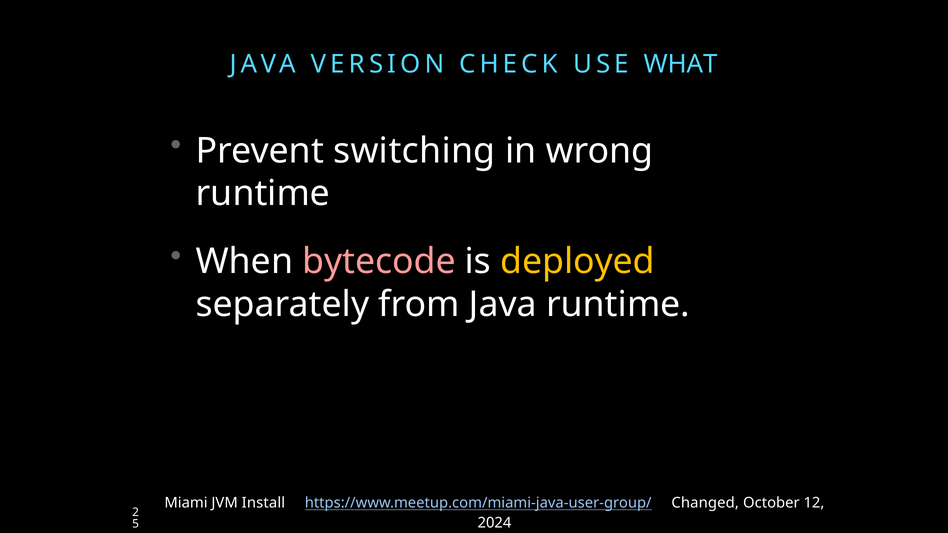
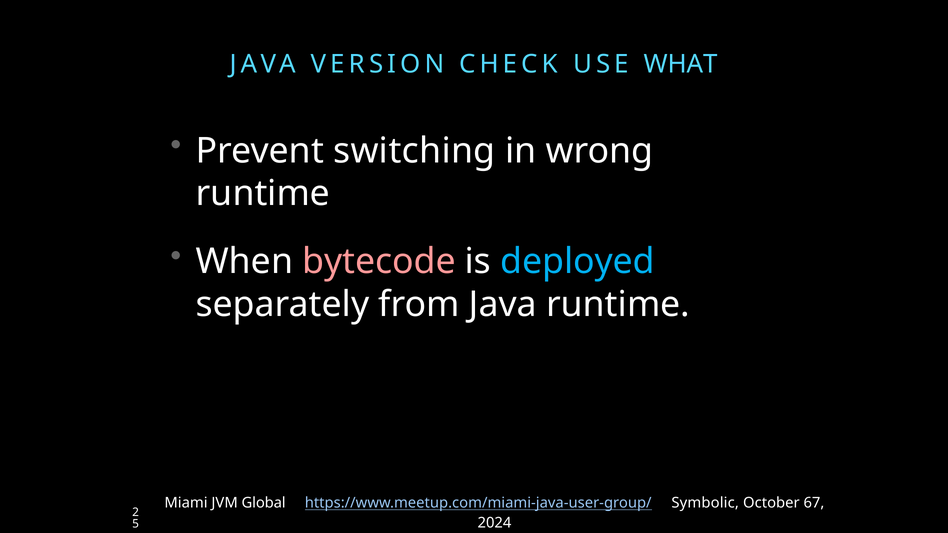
deployed colour: yellow -> light blue
Install: Install -> Global
Changed: Changed -> Symbolic
12: 12 -> 67
